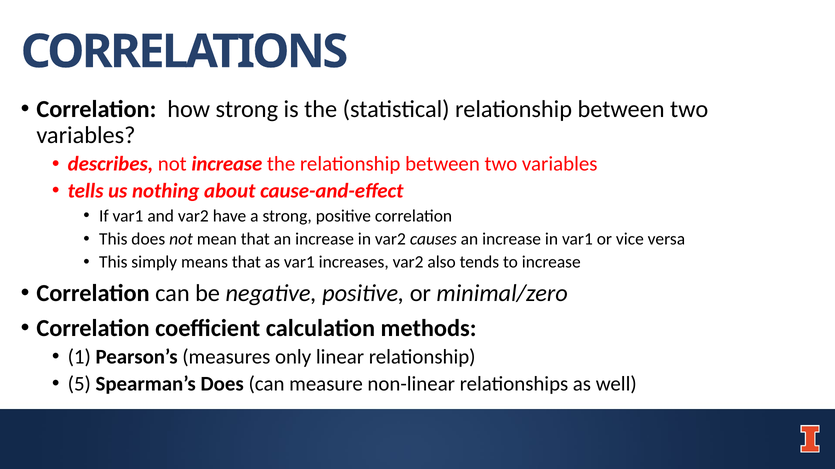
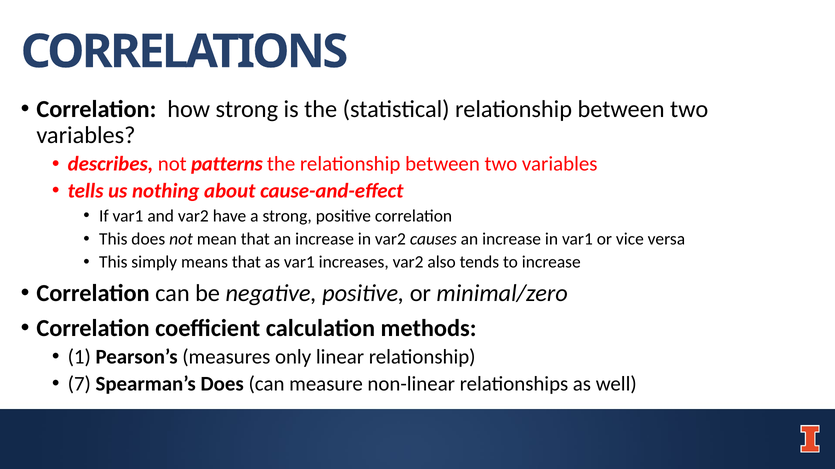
not increase: increase -> patterns
5: 5 -> 7
